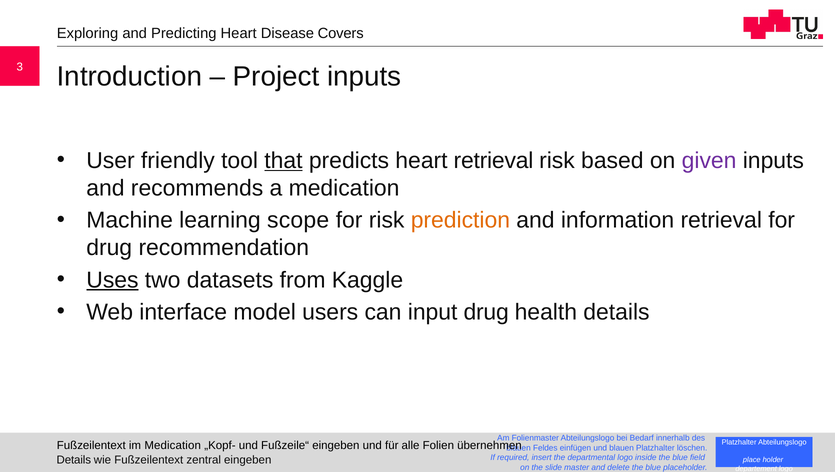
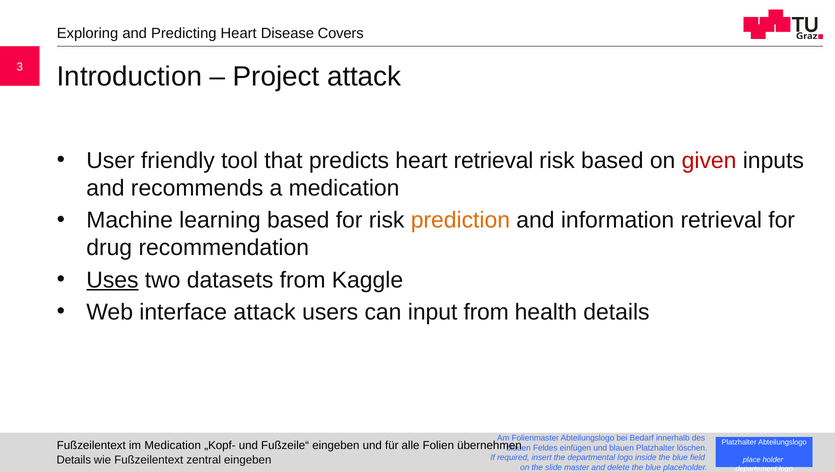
Project inputs: inputs -> attack
that underline: present -> none
given colour: purple -> red
learning scope: scope -> based
interface model: model -> attack
input drug: drug -> from
